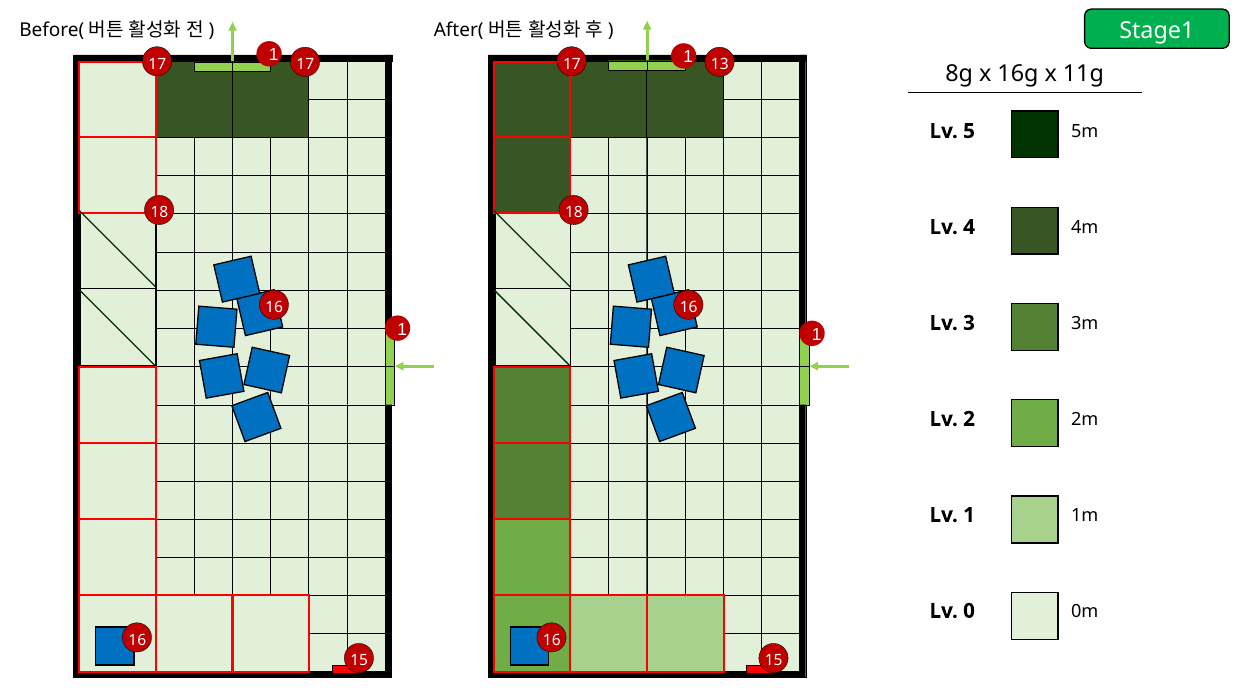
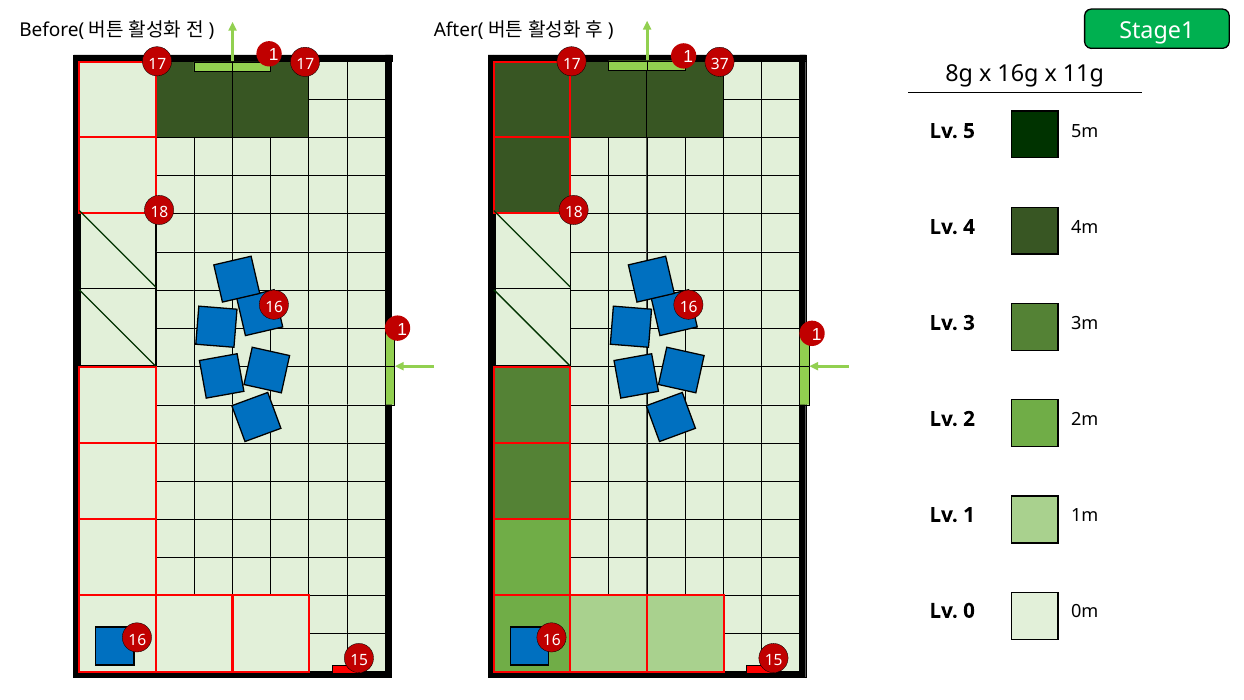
13: 13 -> 37
